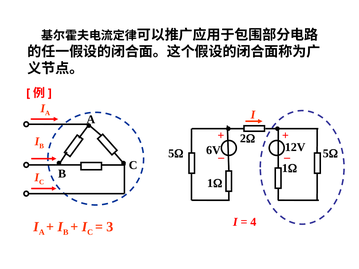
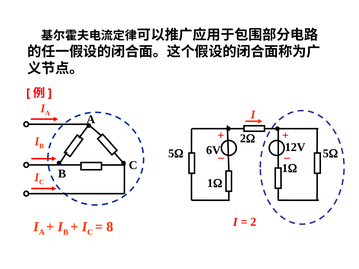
4 at (253, 222): 4 -> 2
3: 3 -> 8
